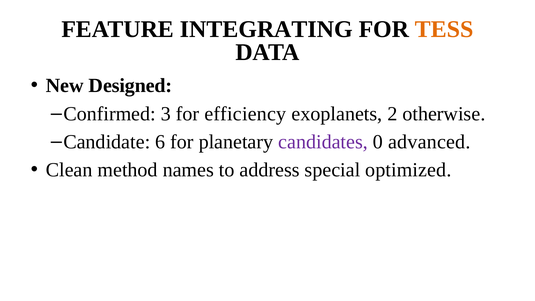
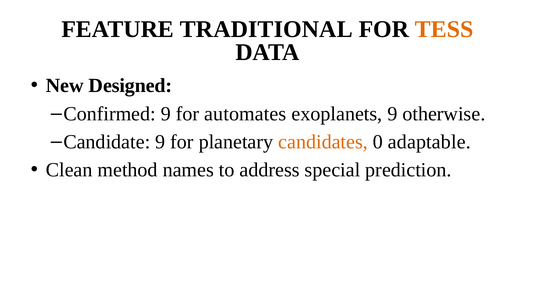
INTEGRATING: INTEGRATING -> TRADITIONAL
Confirmed 3: 3 -> 9
efficiency: efficiency -> automates
exoplanets 2: 2 -> 9
Candidate 6: 6 -> 9
candidates colour: purple -> orange
advanced: advanced -> adaptable
optimized: optimized -> prediction
